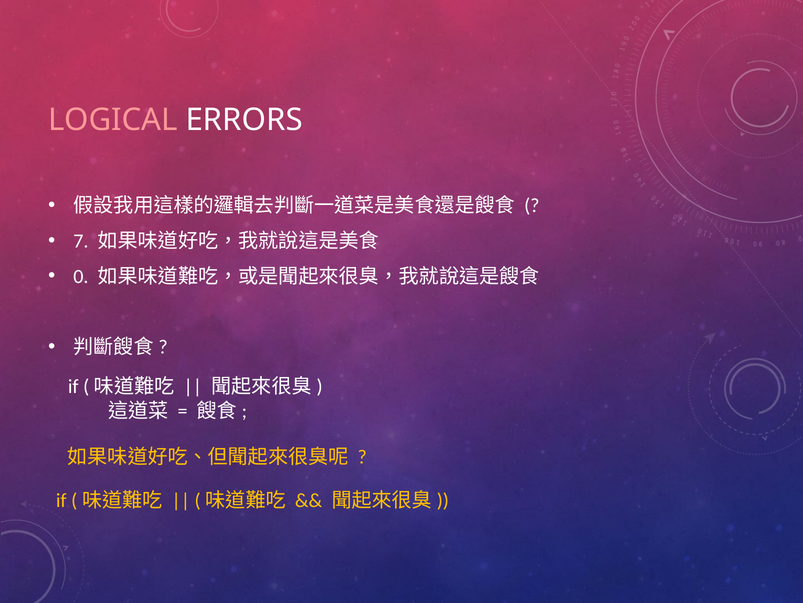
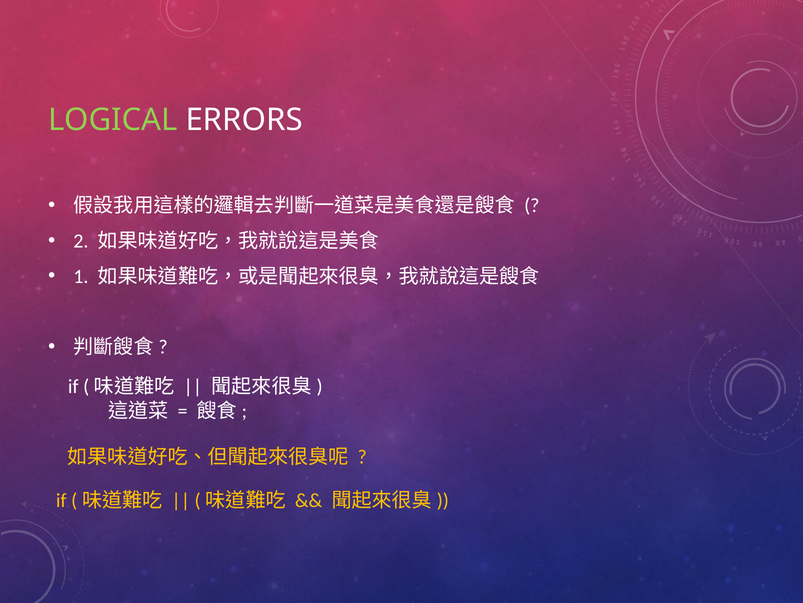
LOGICAL colour: pink -> light green
7: 7 -> 2
0: 0 -> 1
